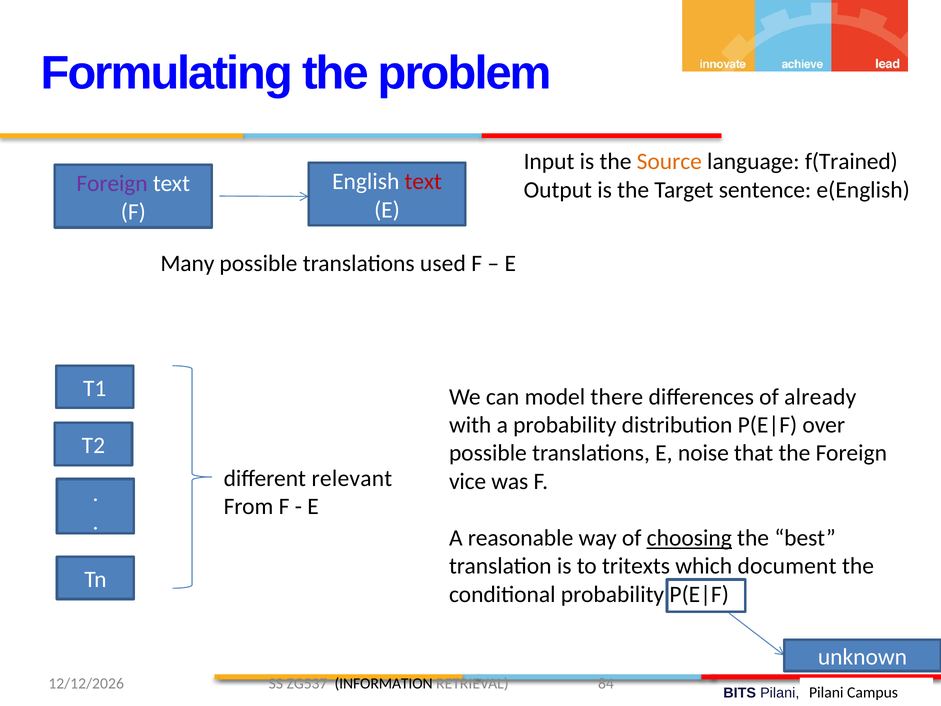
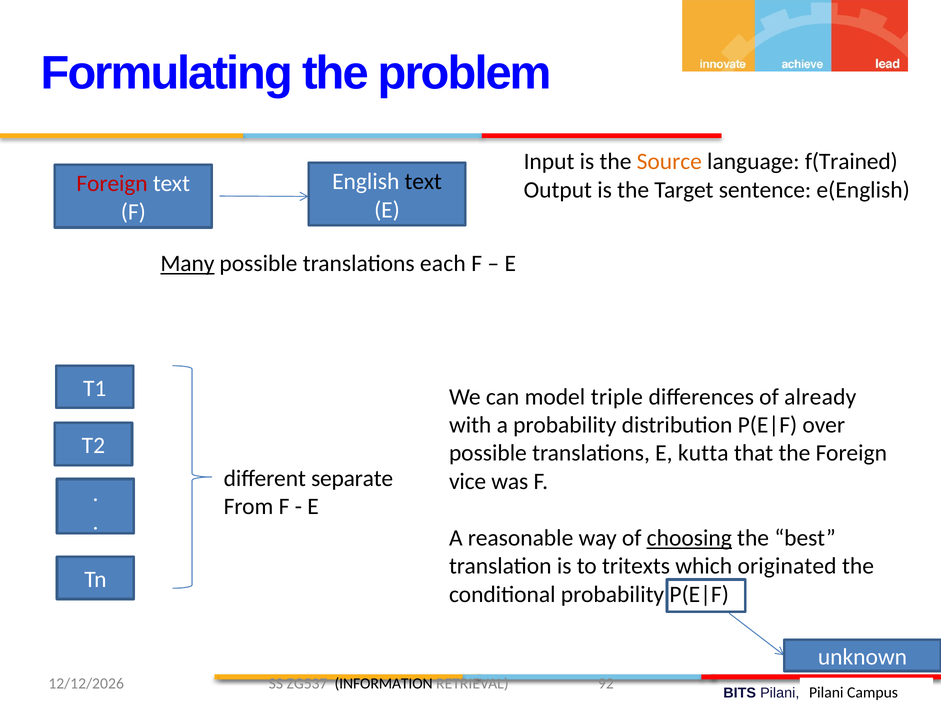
text at (423, 181) colour: red -> black
Foreign at (112, 184) colour: purple -> red
Many underline: none -> present
used: used -> each
there: there -> triple
noise: noise -> kutta
relevant: relevant -> separate
document: document -> originated
84: 84 -> 92
